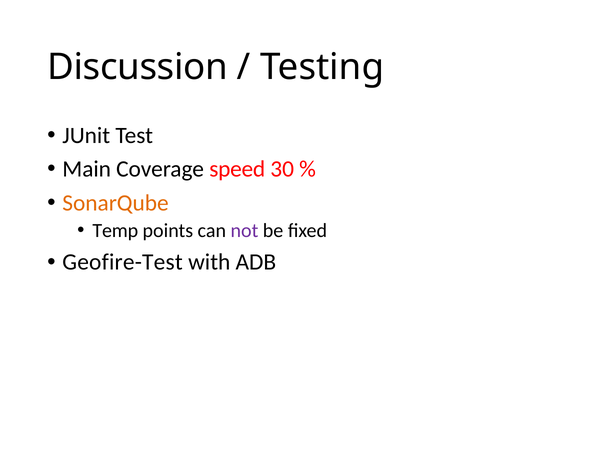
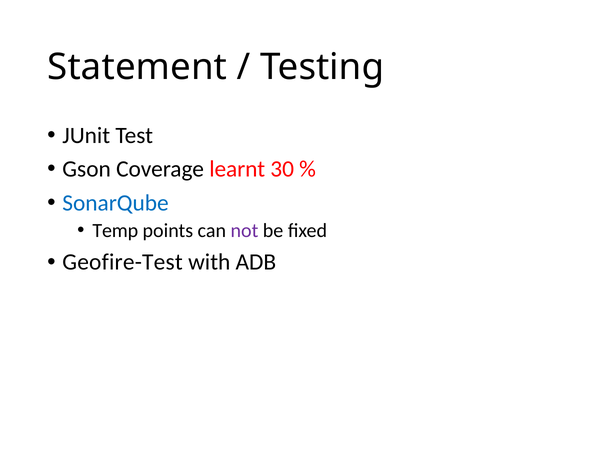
Discussion: Discussion -> Statement
Main: Main -> Gson
speed: speed -> learnt
SonarQube colour: orange -> blue
